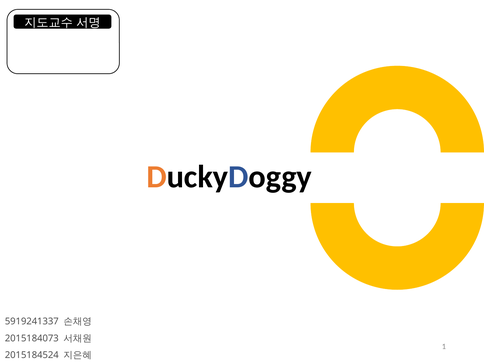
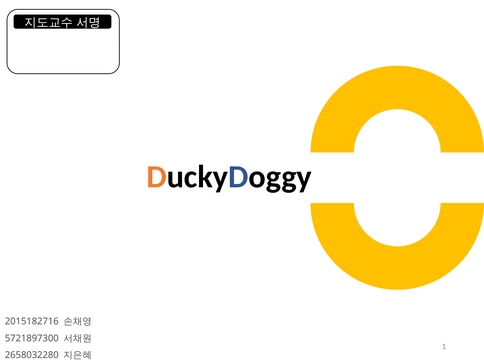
5919241337: 5919241337 -> 2015182716
2015184073: 2015184073 -> 5721897300
2015184524: 2015184524 -> 2658032280
